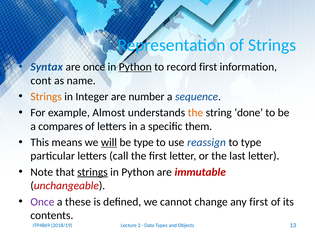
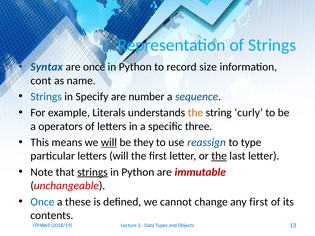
Python at (135, 67) underline: present -> none
record first: first -> size
Strings at (46, 97) colour: orange -> blue
Integer: Integer -> Specify
Almost: Almost -> Literals
done: done -> curly
compares: compares -> operators
them: them -> three
be type: type -> they
letters call: call -> will
the at (219, 156) underline: none -> present
Once at (42, 202) colour: purple -> blue
